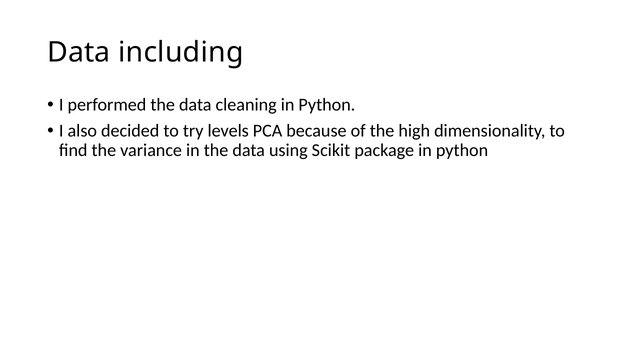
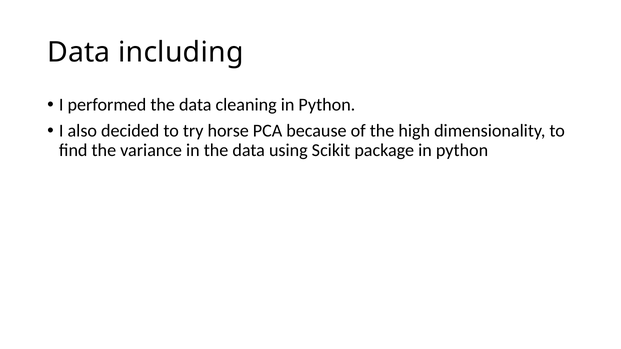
levels: levels -> horse
